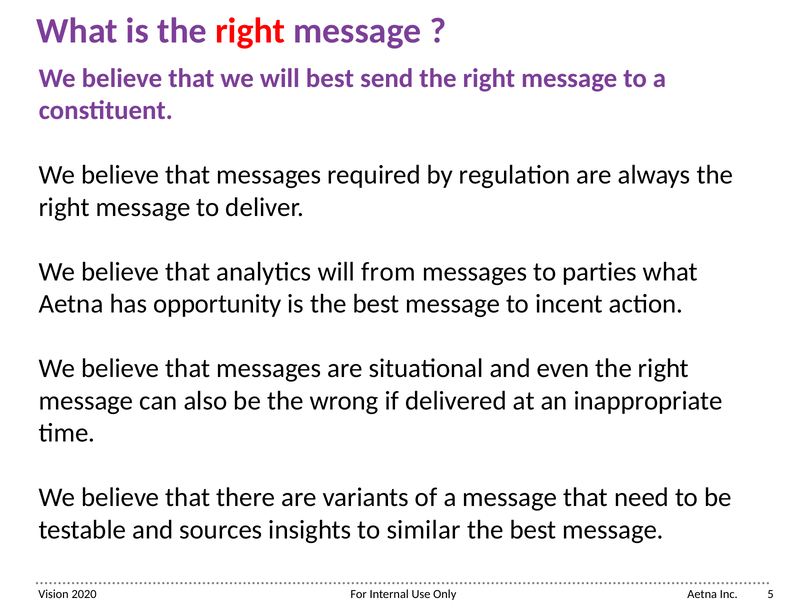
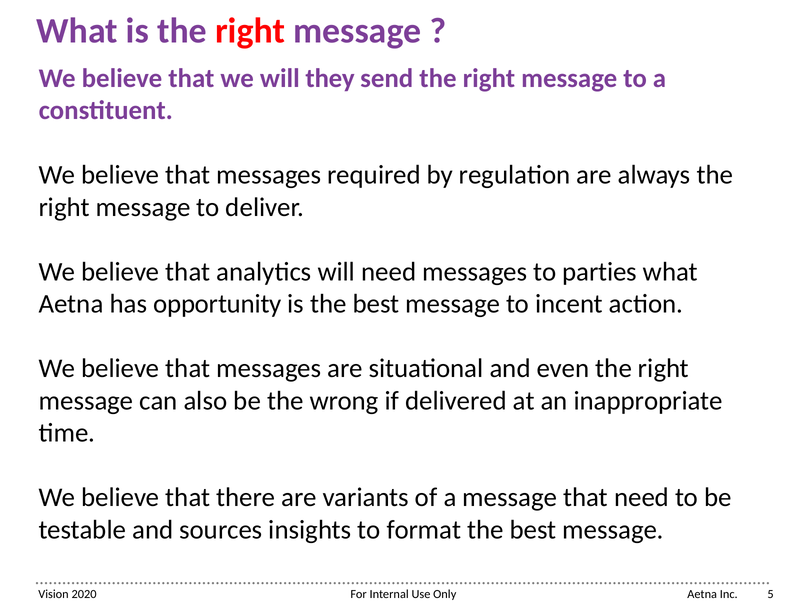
will best: best -> they
will from: from -> need
similar: similar -> format
